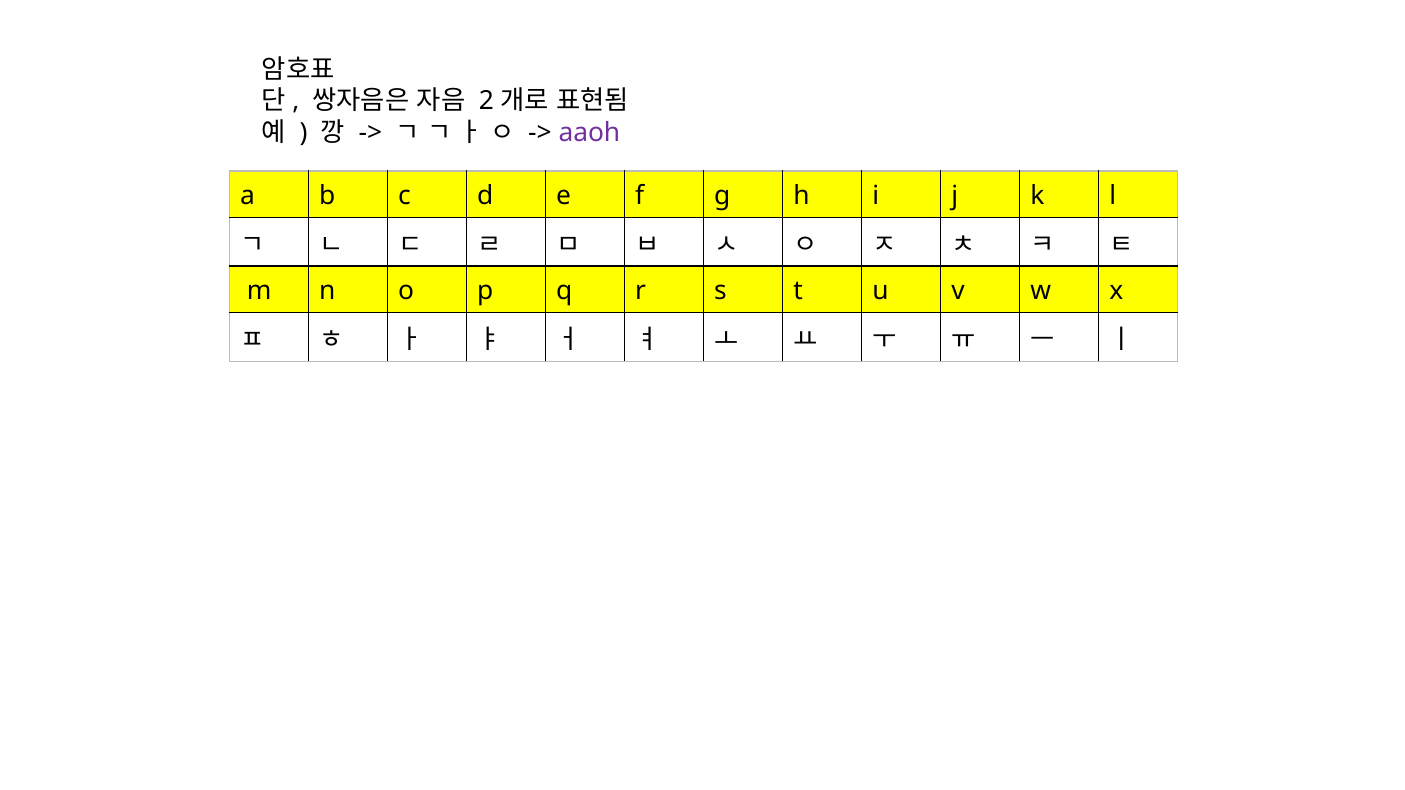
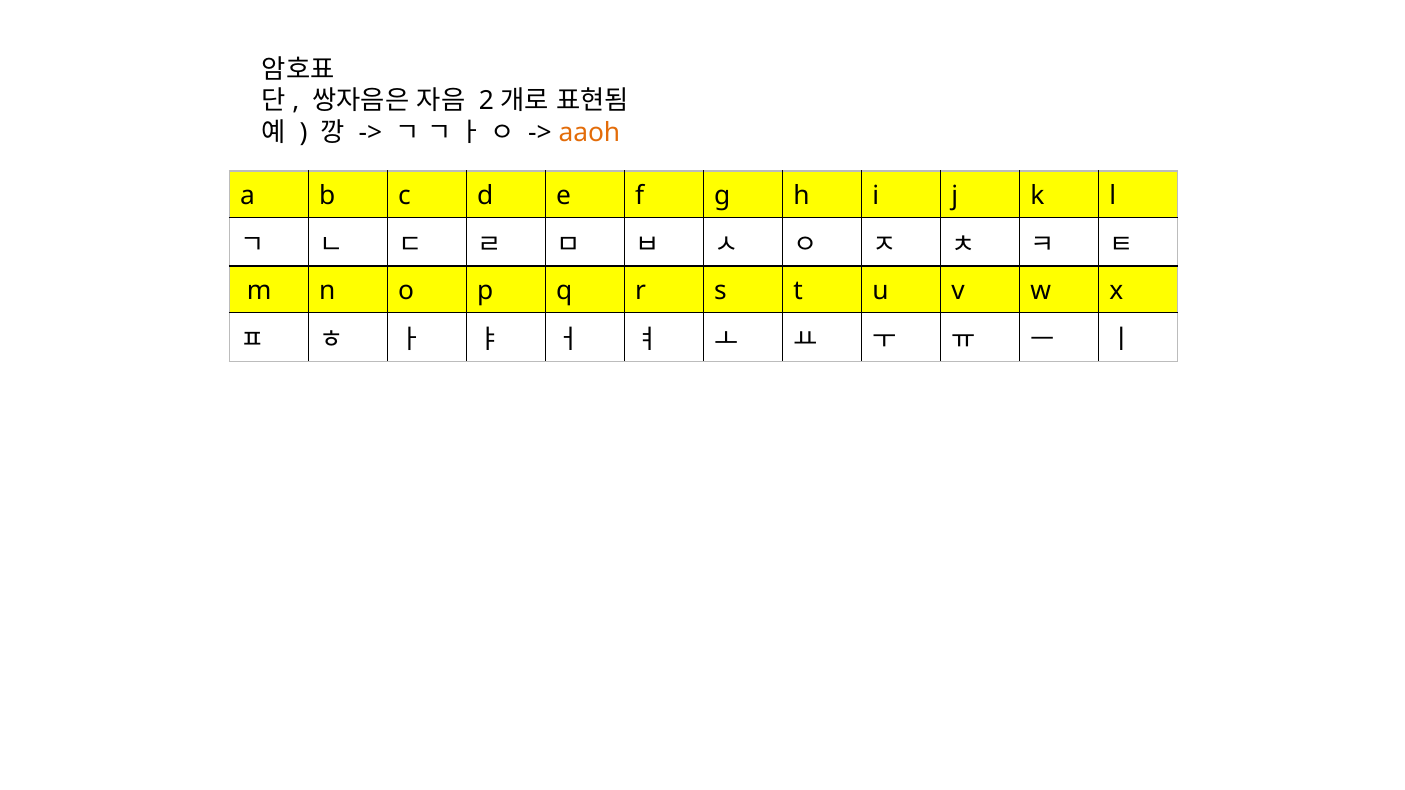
aaoh colour: purple -> orange
